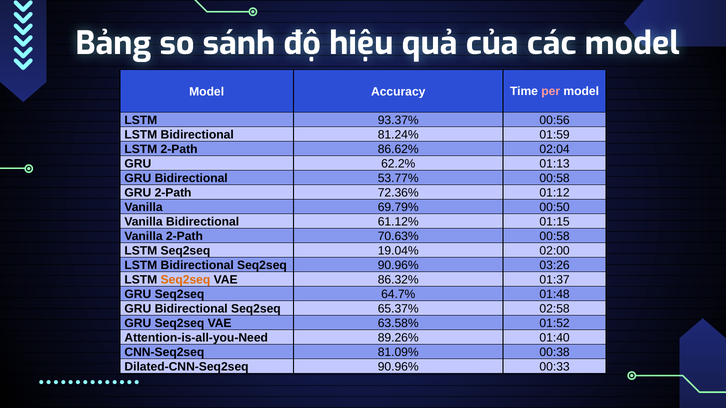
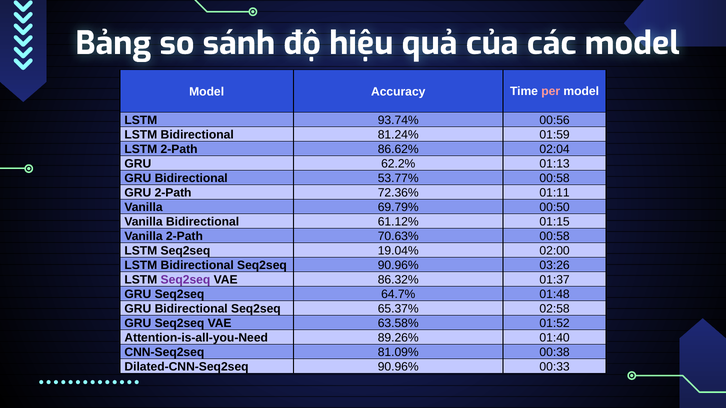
93.37%: 93.37% -> 93.74%
01:12: 01:12 -> 01:11
Seq2seq at (185, 280) colour: orange -> purple
